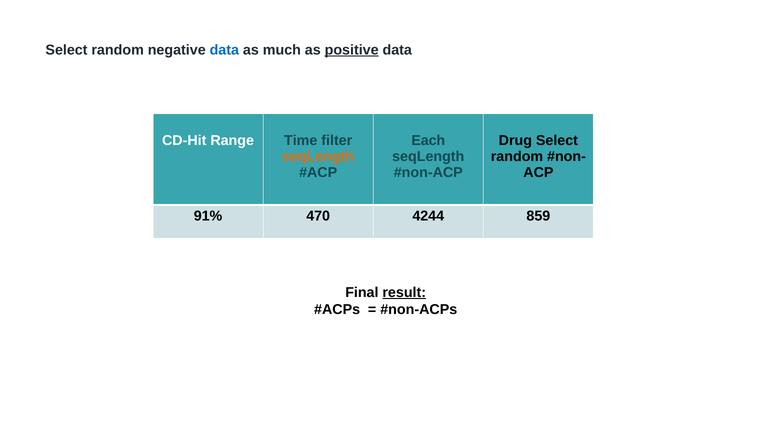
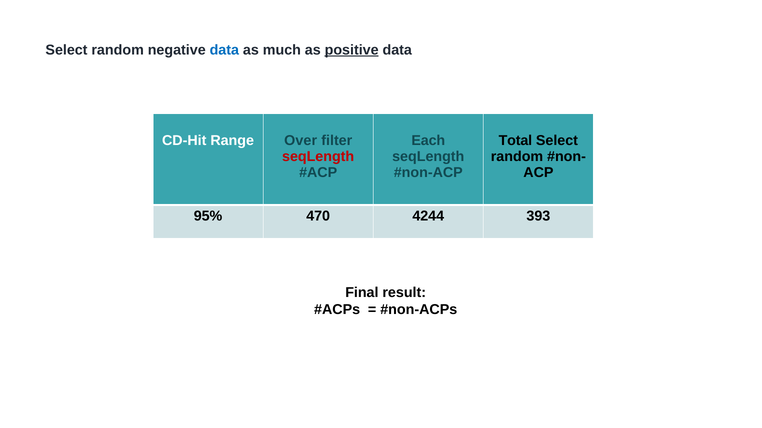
Time: Time -> Over
Drug: Drug -> Total
seqLength at (318, 157) colour: orange -> red
91%: 91% -> 95%
859: 859 -> 393
result underline: present -> none
